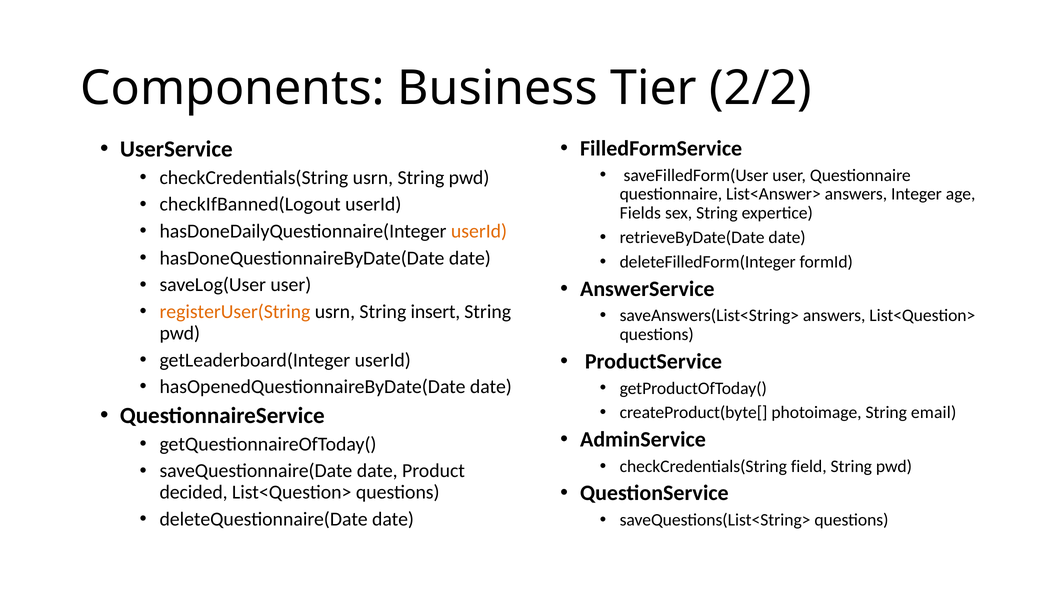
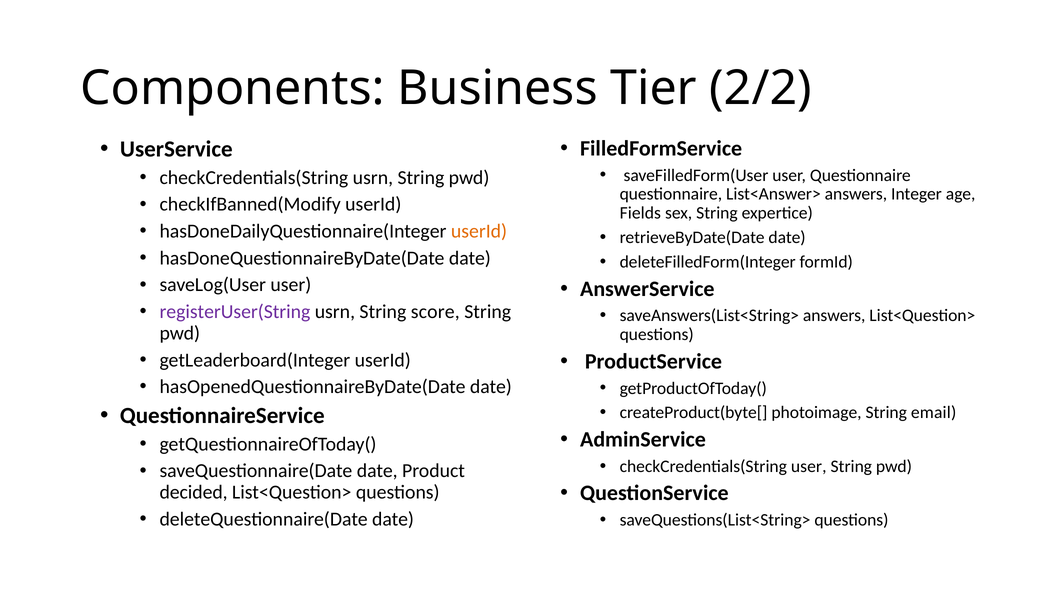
checkIfBanned(Logout: checkIfBanned(Logout -> checkIfBanned(Modify
registerUser(String colour: orange -> purple
insert: insert -> score
checkCredentials(String field: field -> user
